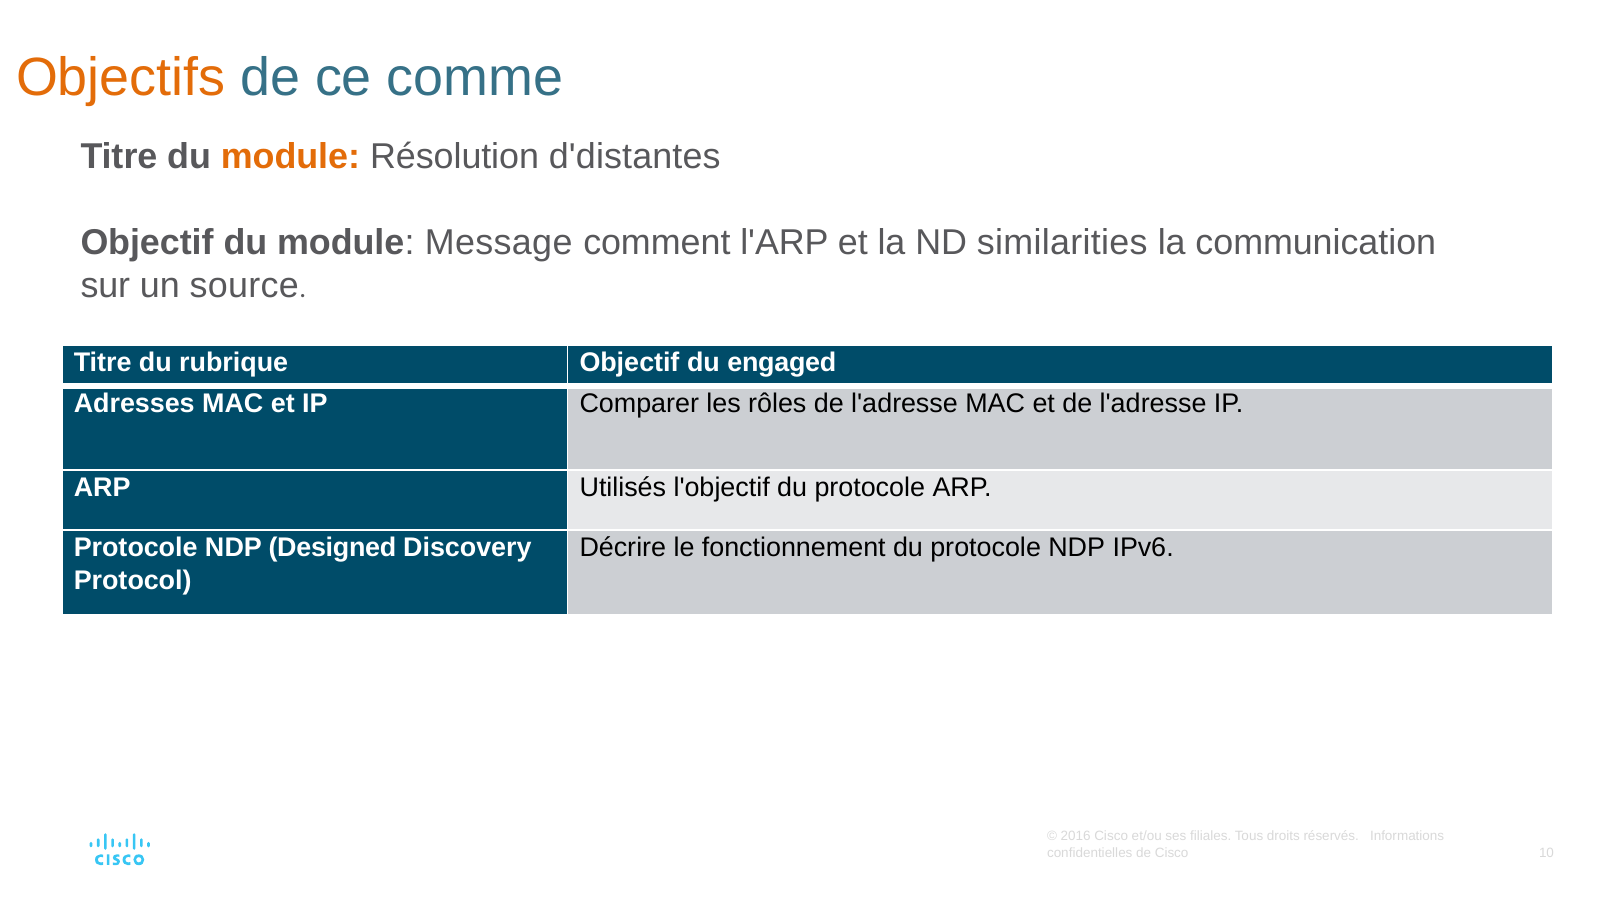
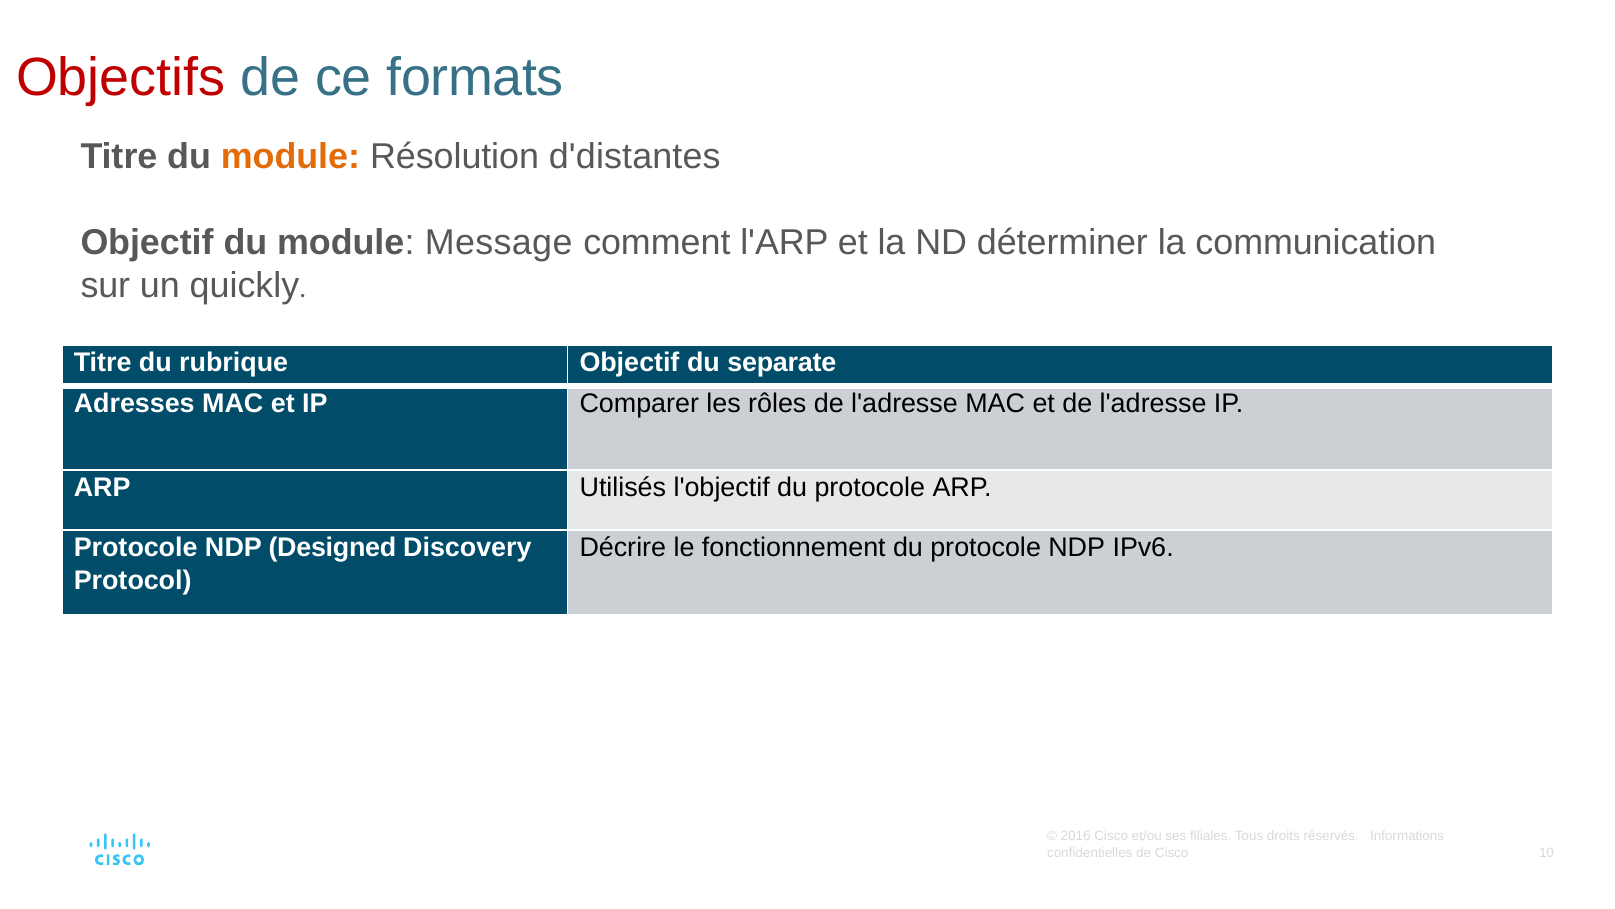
Objectifs colour: orange -> red
comme: comme -> formats
similarities: similarities -> déterminer
source: source -> quickly
engaged: engaged -> separate
